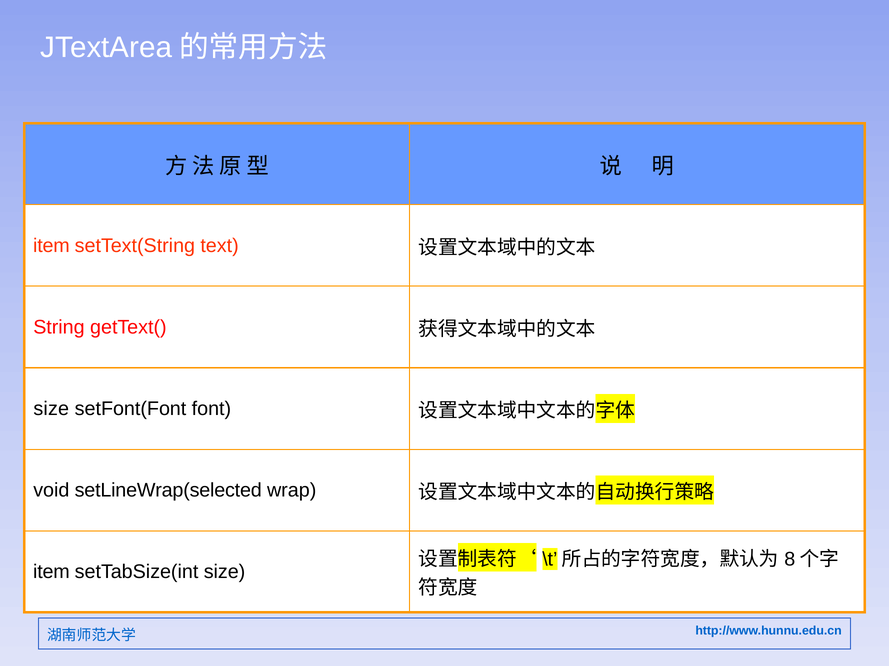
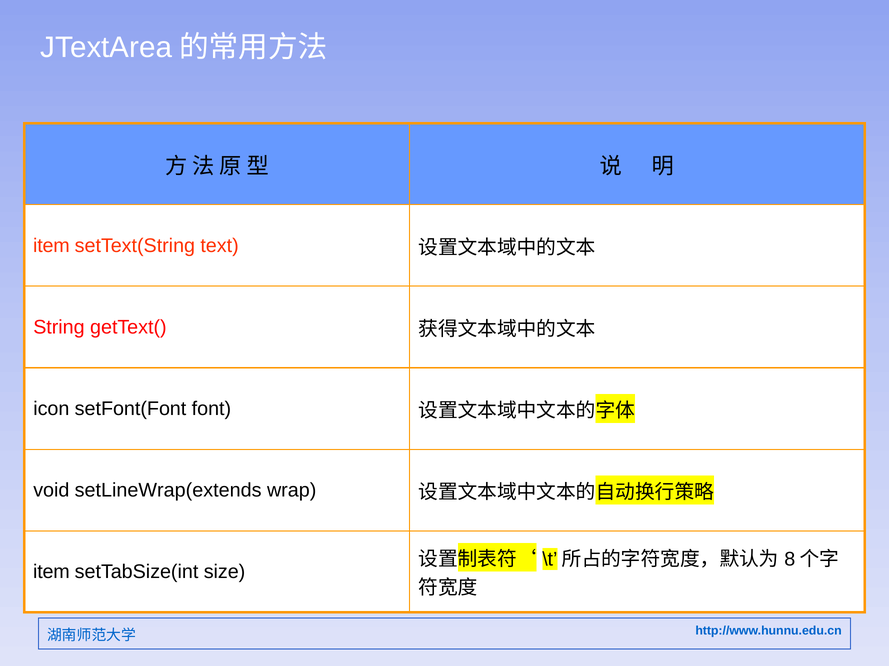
size at (51, 409): size -> icon
setLineWrap(selected: setLineWrap(selected -> setLineWrap(extends
